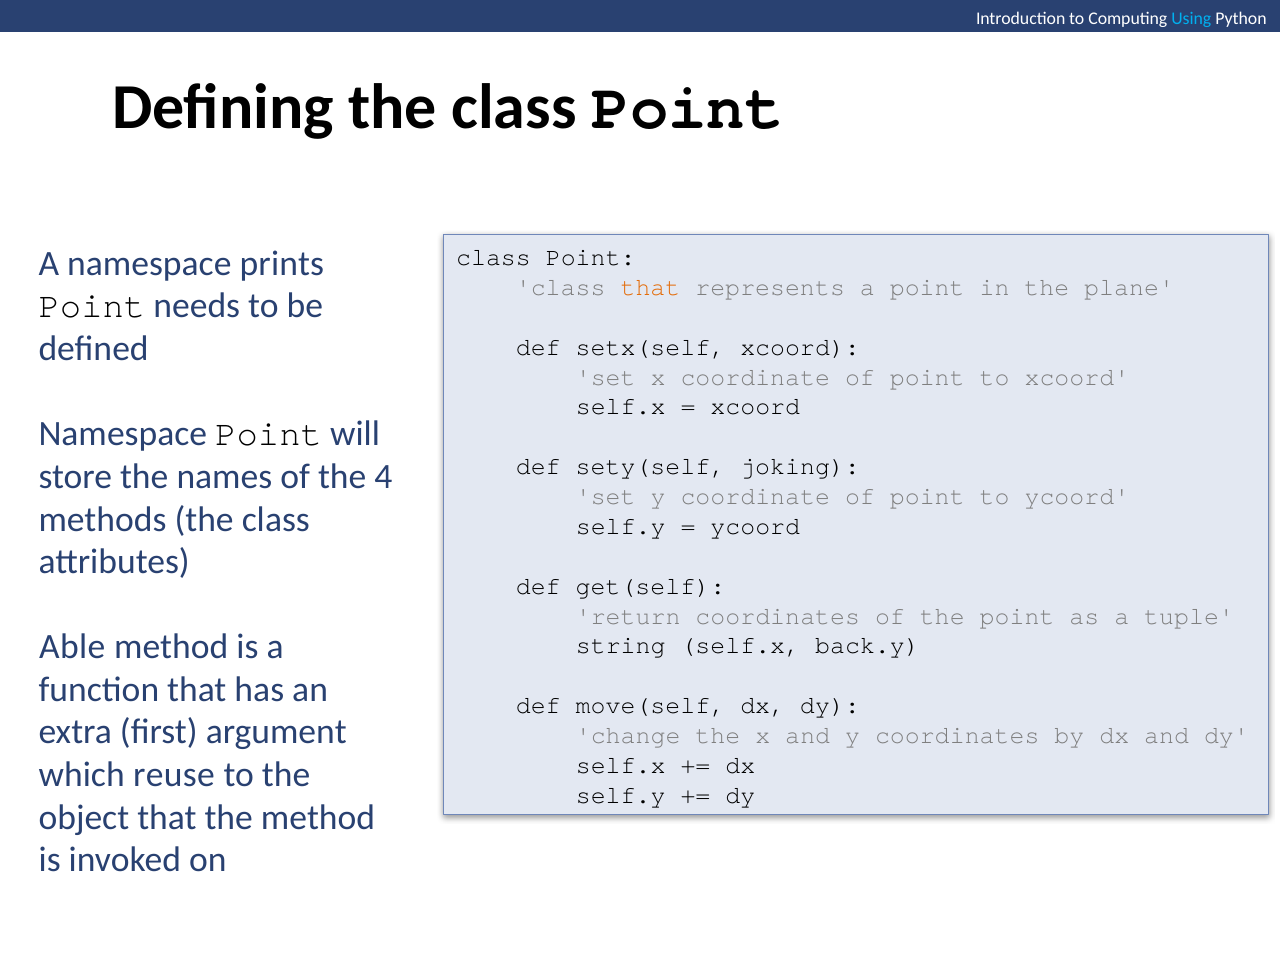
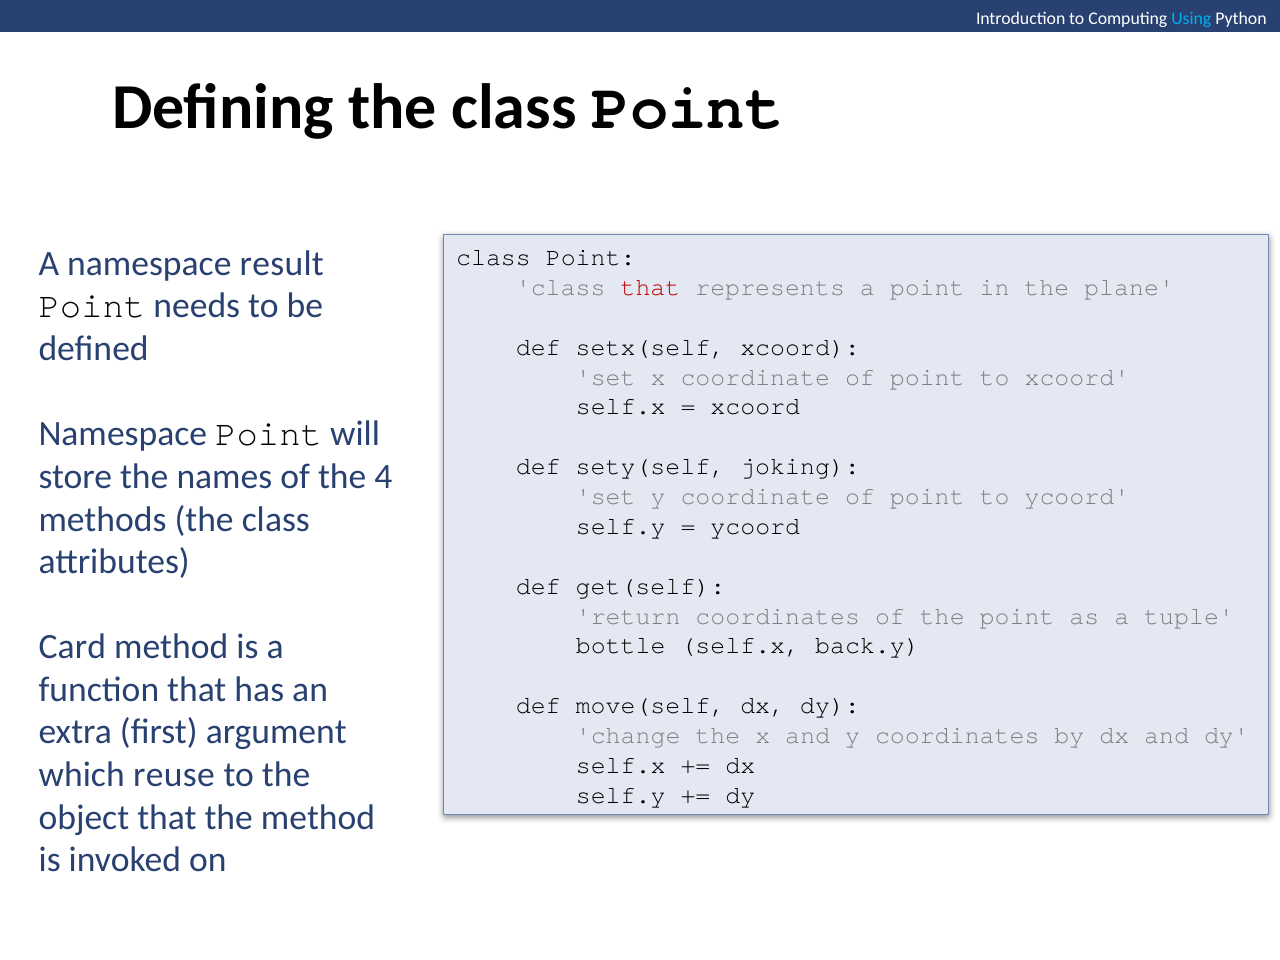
prints: prints -> result
that at (650, 287) colour: orange -> red
Able: Able -> Card
string: string -> bottle
